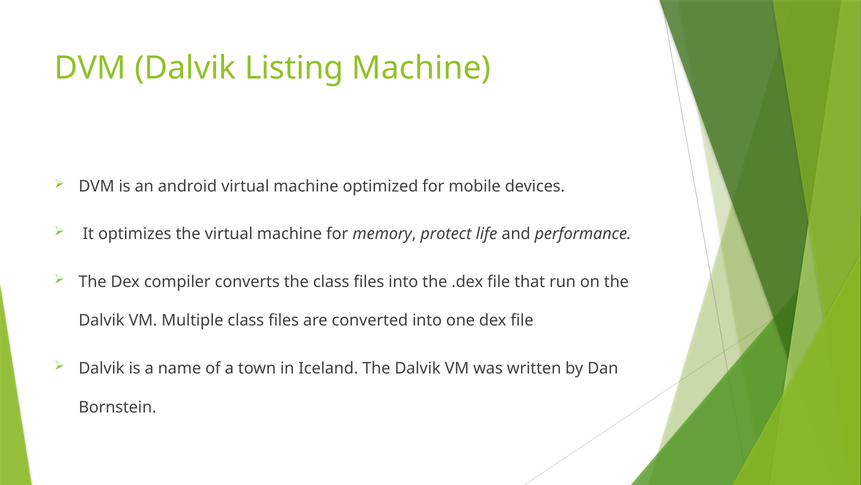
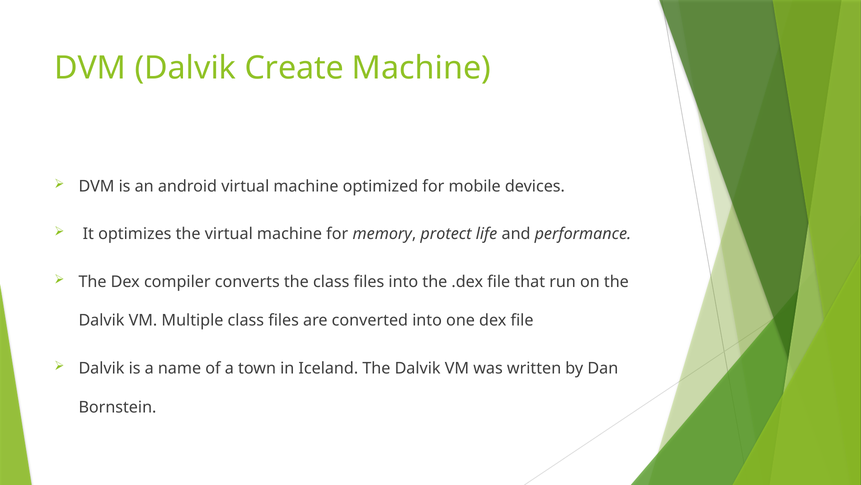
Listing: Listing -> Create
